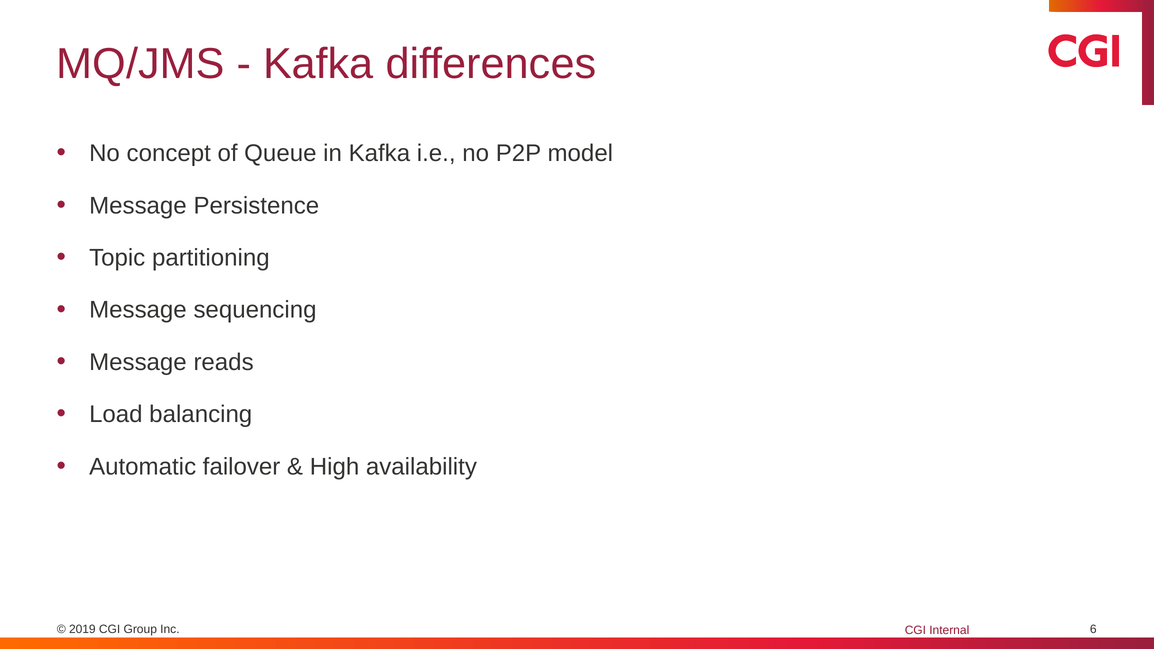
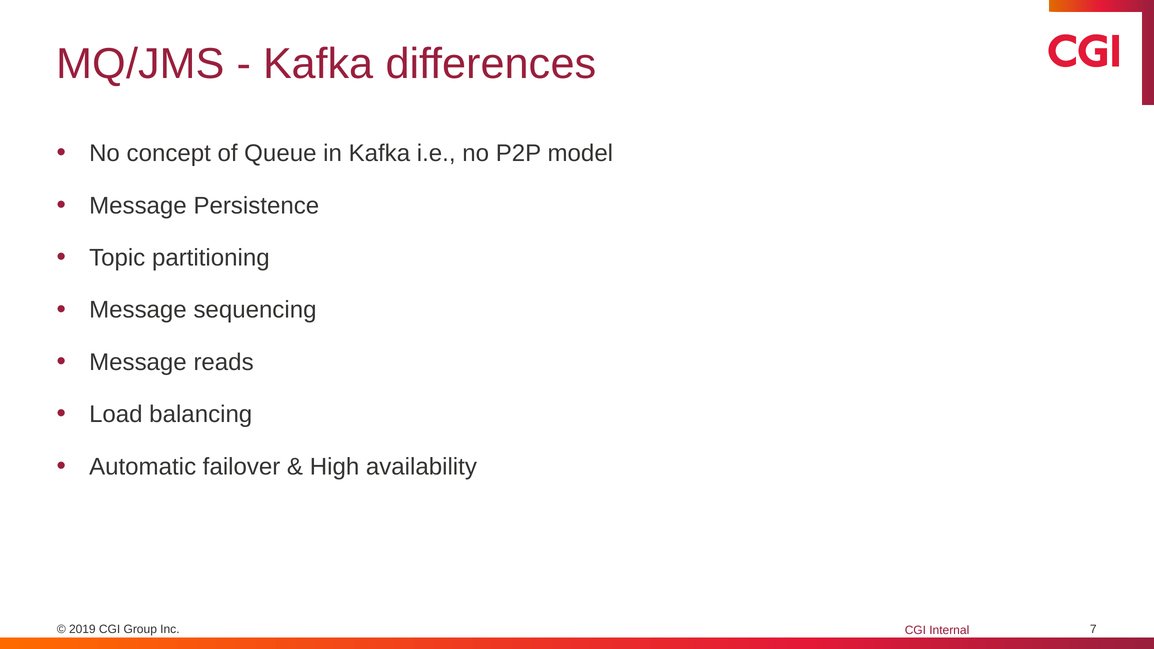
6: 6 -> 7
